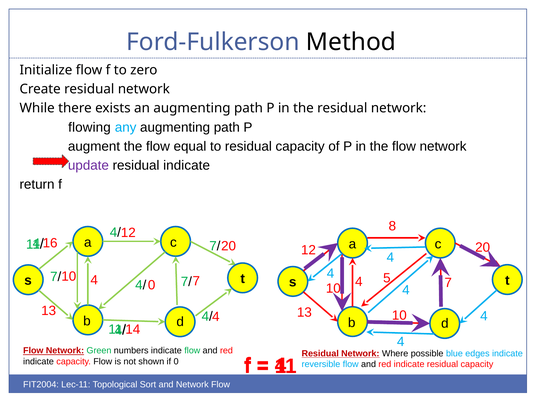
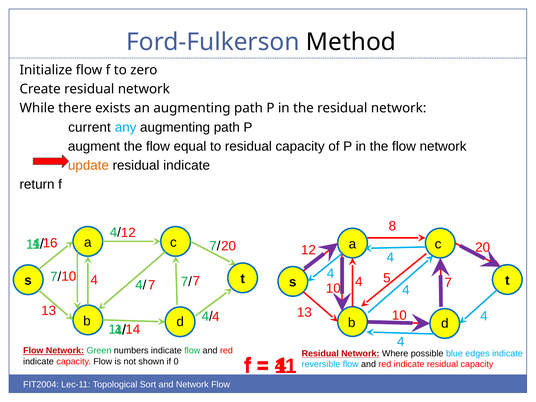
flowing: flowing -> current
update colour: purple -> orange
4 0: 0 -> 7
